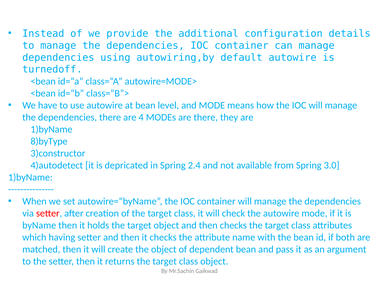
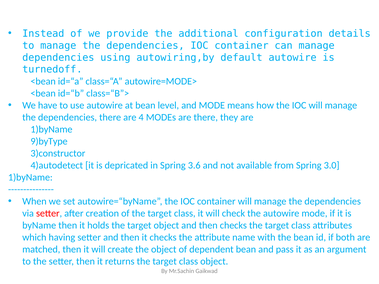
8)byType: 8)byType -> 9)byType
2.4: 2.4 -> 3.6
